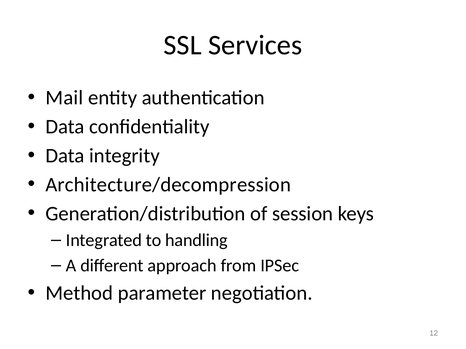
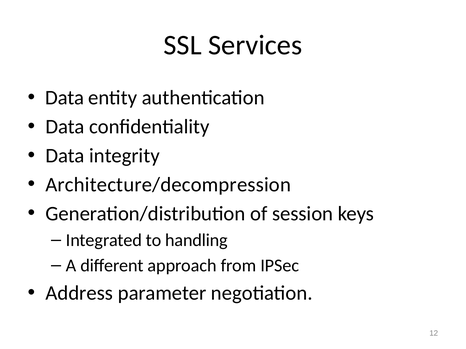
Mail at (64, 98): Mail -> Data
Method: Method -> Address
